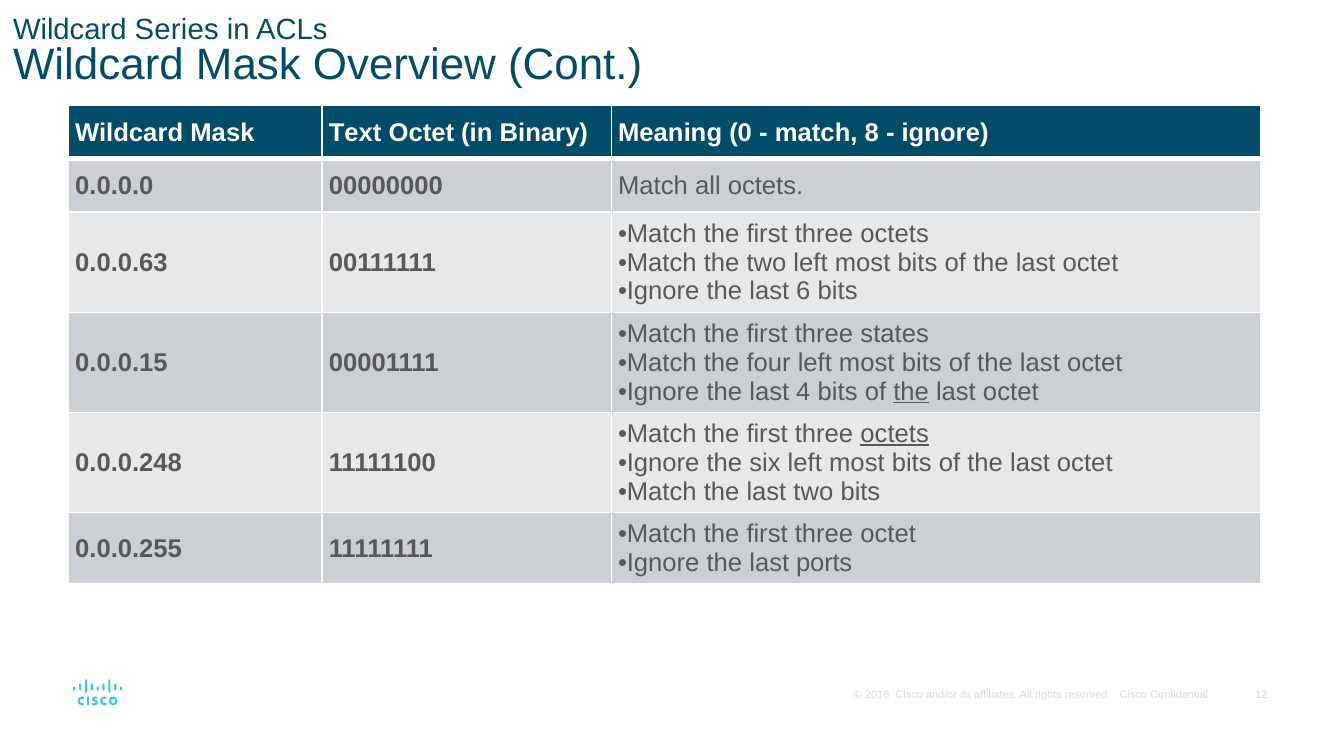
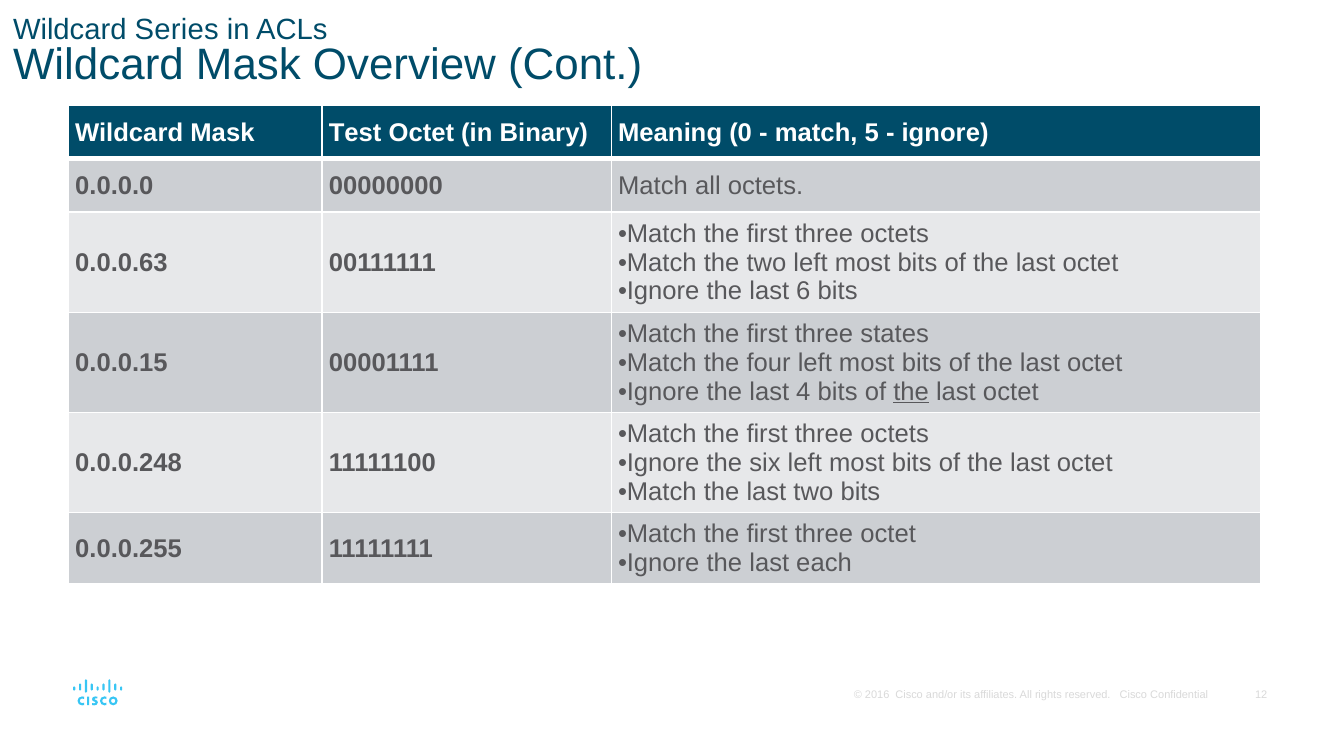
Text: Text -> Test
8: 8 -> 5
octets at (895, 434) underline: present -> none
ports: ports -> each
